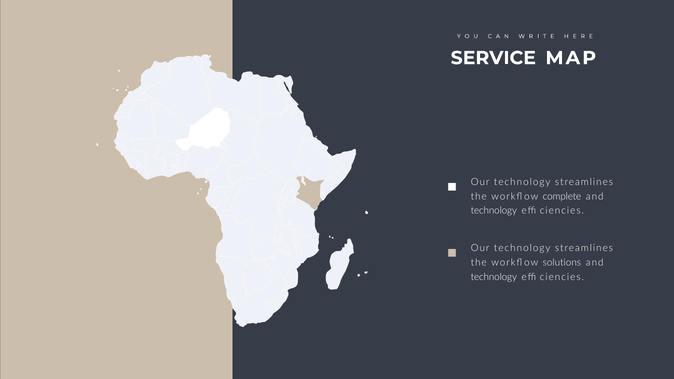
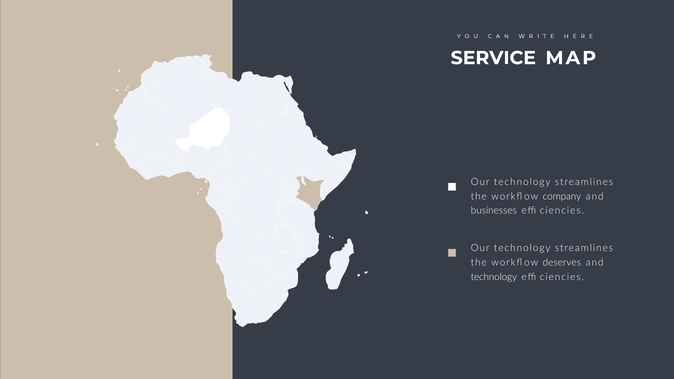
complete: complete -> company
technology at (494, 211): technology -> businesses
solutions: solutions -> deserves
